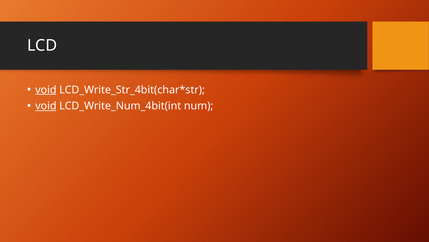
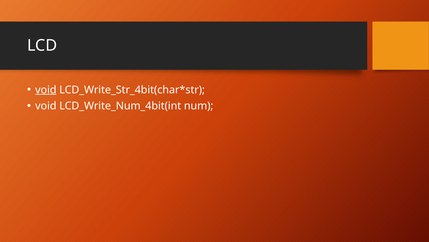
void at (46, 106) underline: present -> none
